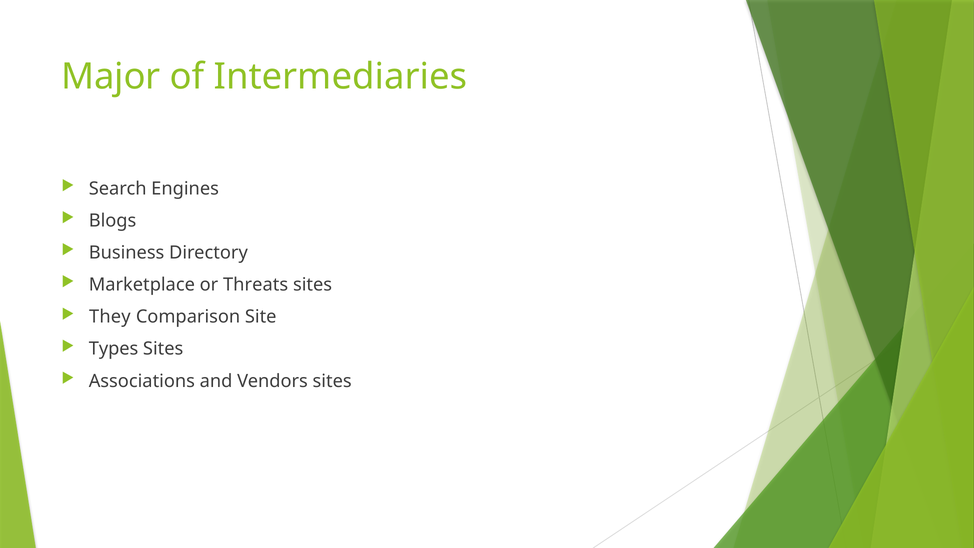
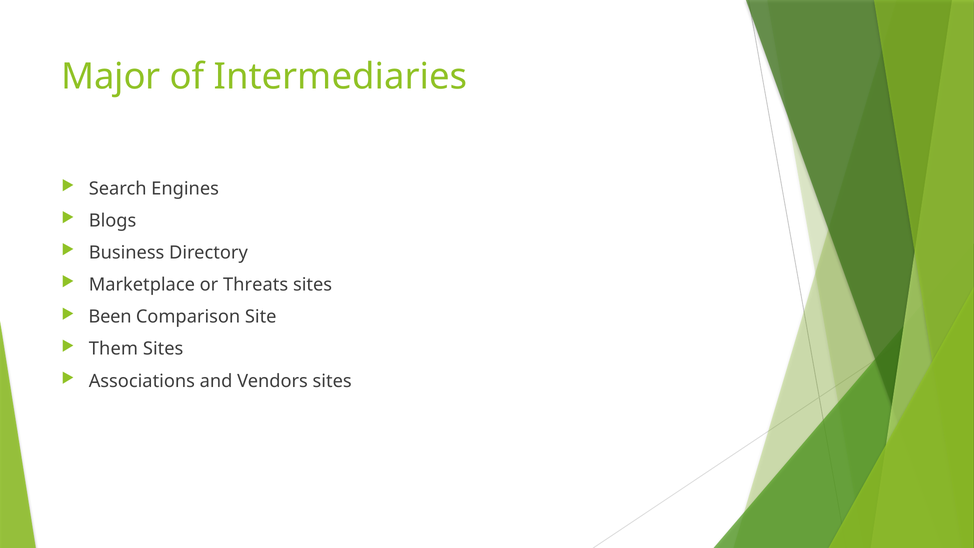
They: They -> Been
Types: Types -> Them
